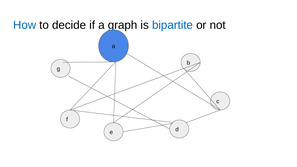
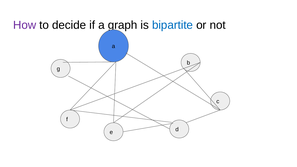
How colour: blue -> purple
